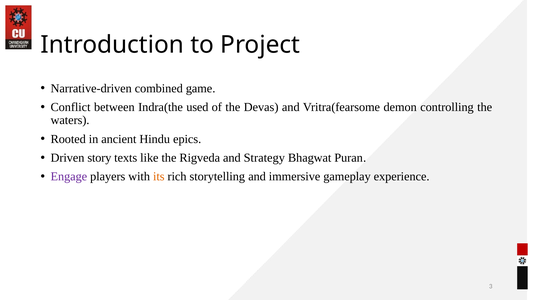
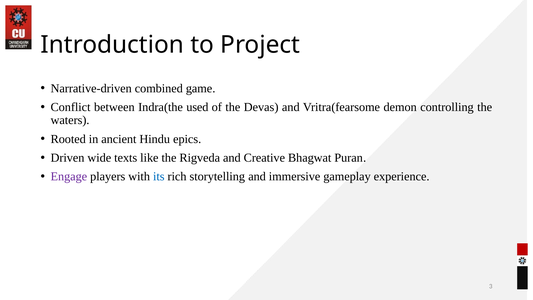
story: story -> wide
Strategy: Strategy -> Creative
its colour: orange -> blue
